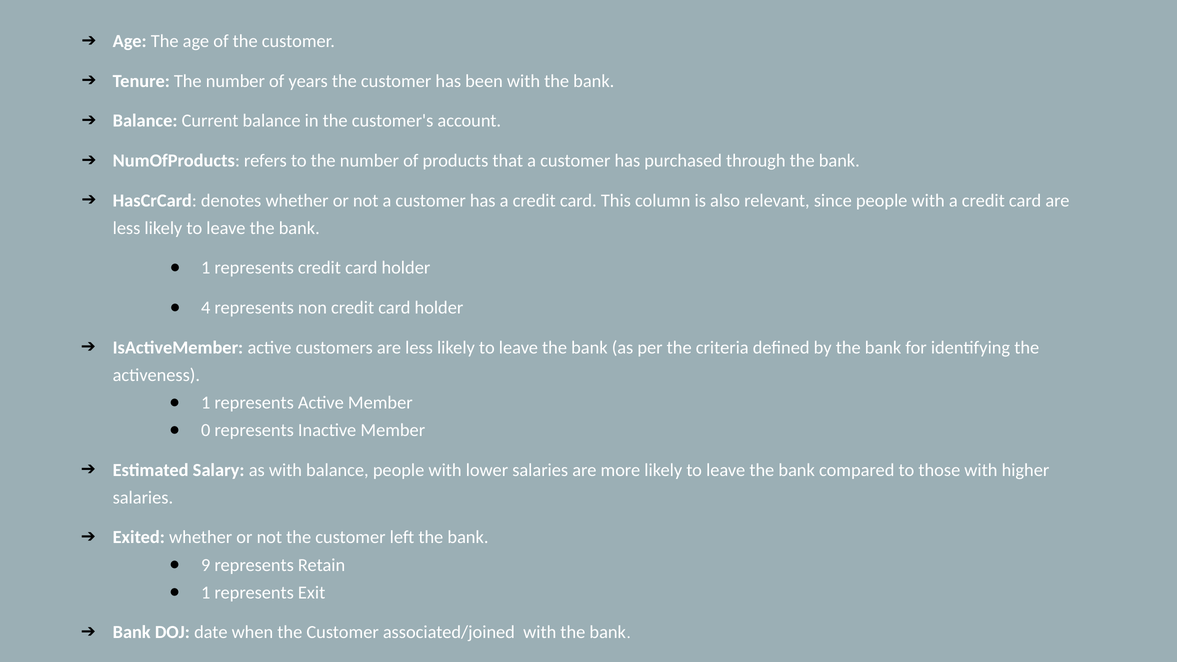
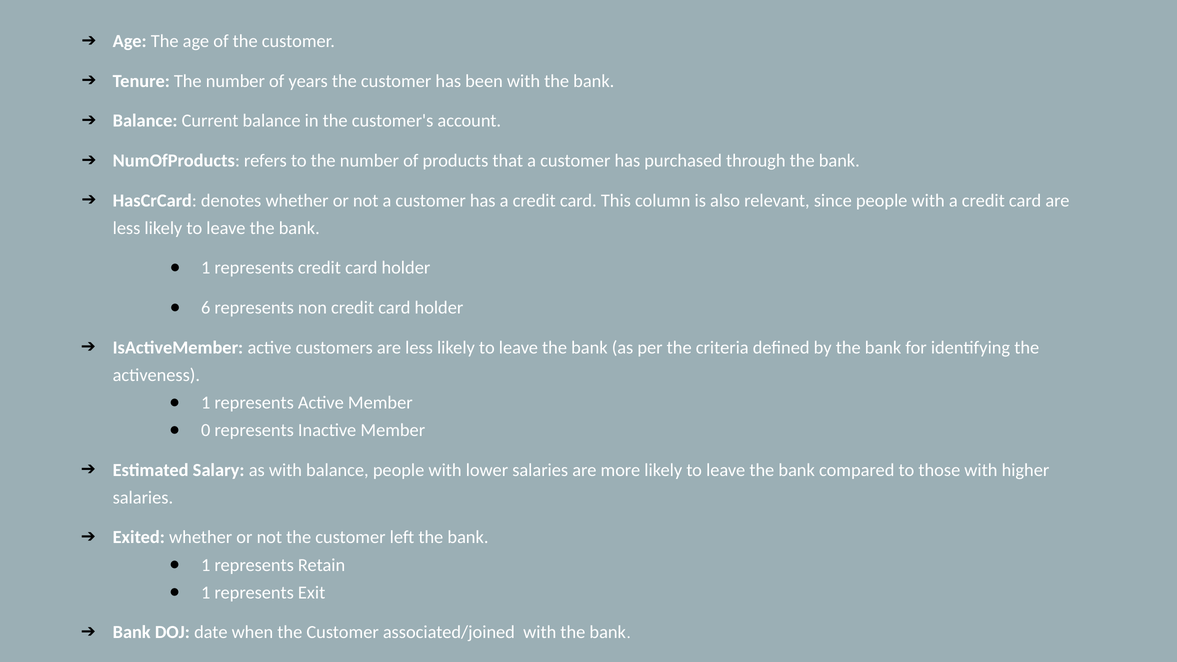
4: 4 -> 6
9 at (206, 565): 9 -> 1
